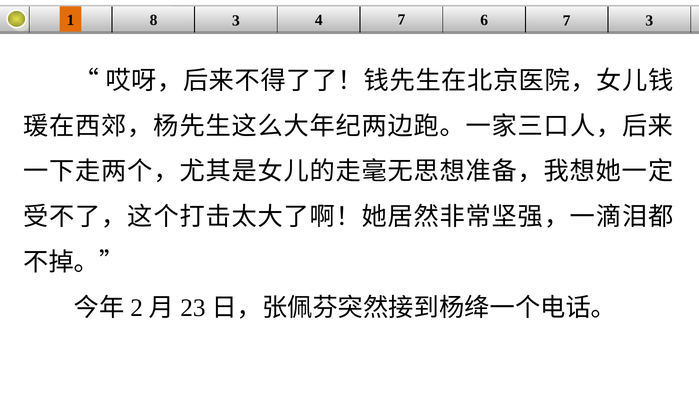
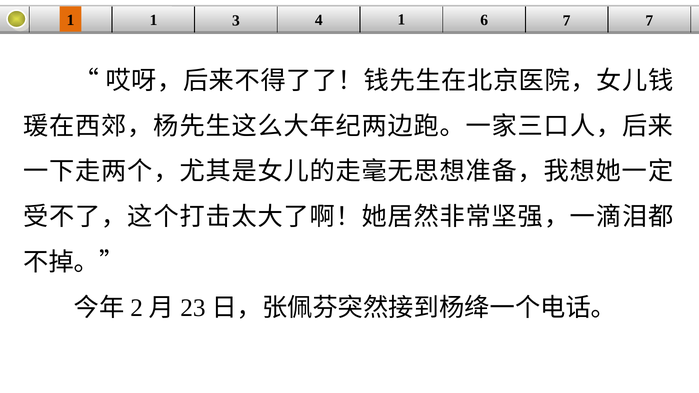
1 8: 8 -> 1
4 7: 7 -> 1
7 3: 3 -> 7
